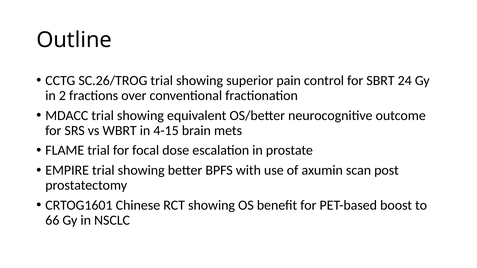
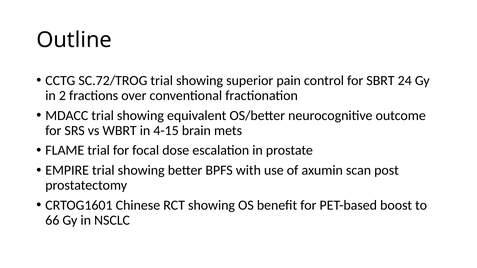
SC.26/TROG: SC.26/TROG -> SC.72/TROG
